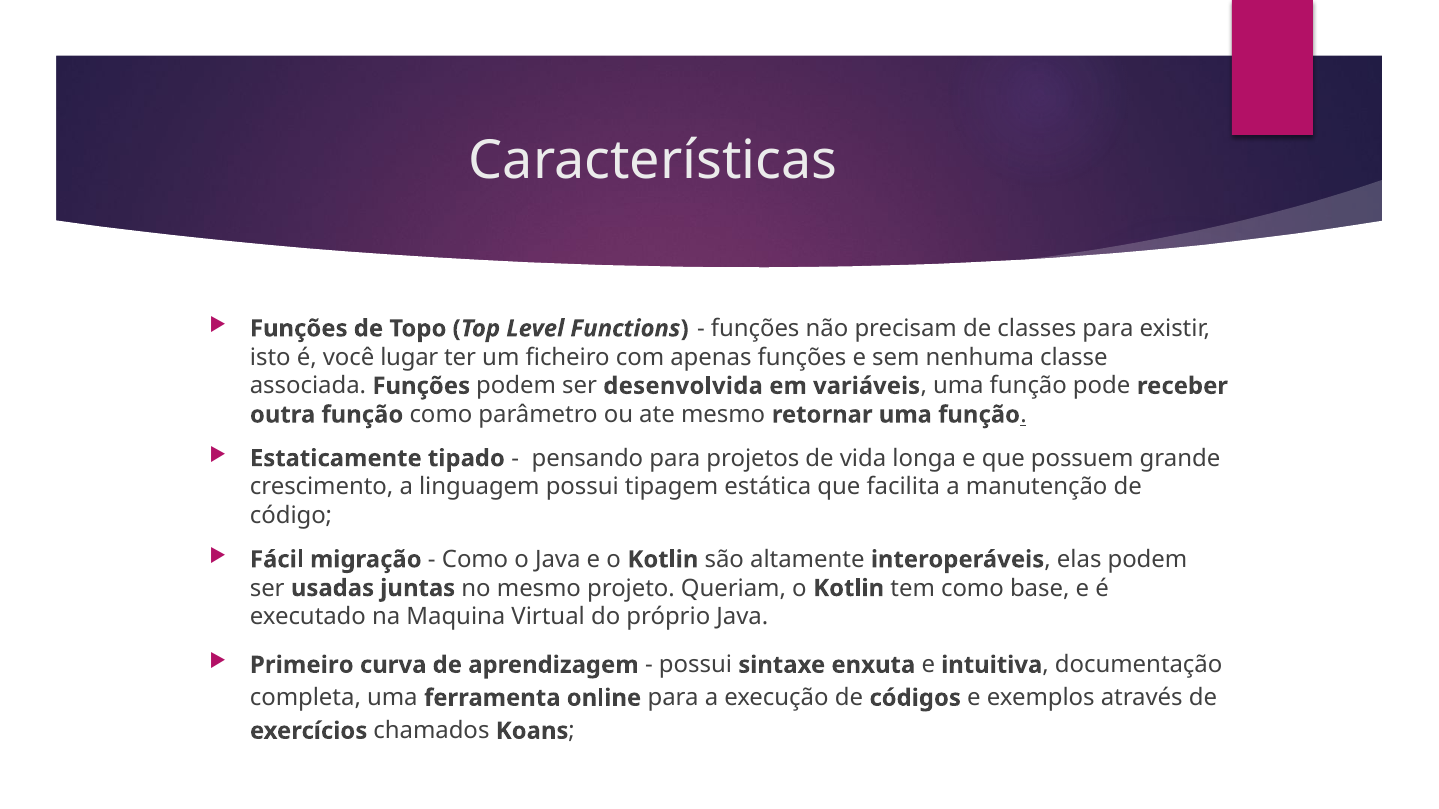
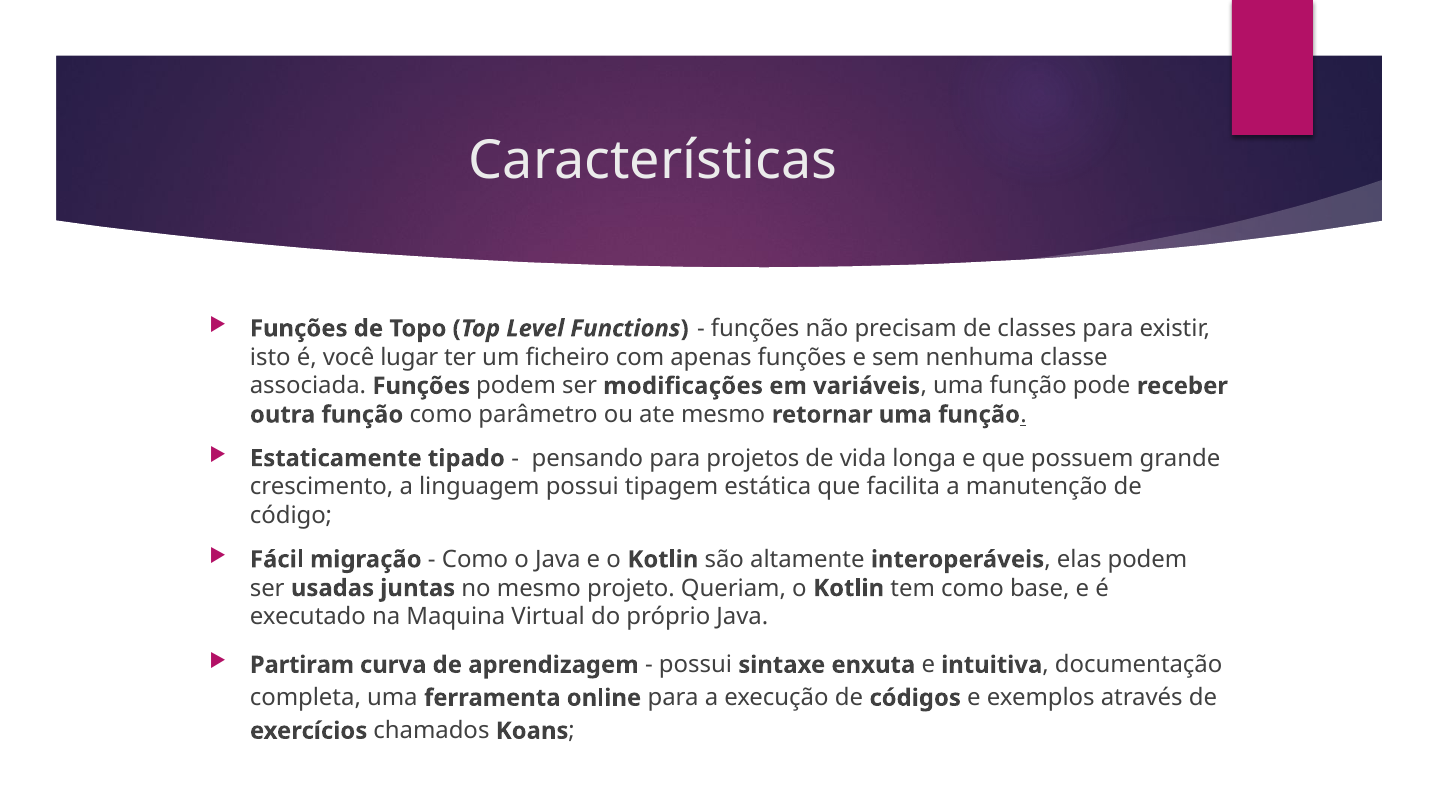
desenvolvida: desenvolvida -> modificações
Primeiro: Primeiro -> Partiram
